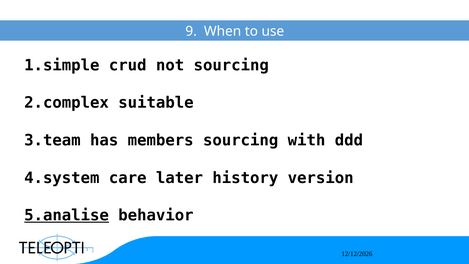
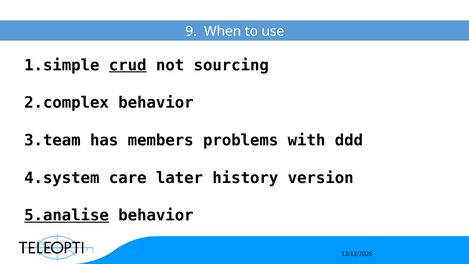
crud underline: none -> present
2.complex suitable: suitable -> behavior
members sourcing: sourcing -> problems
